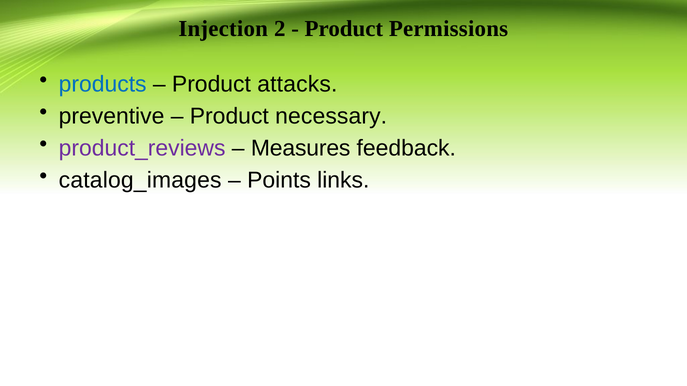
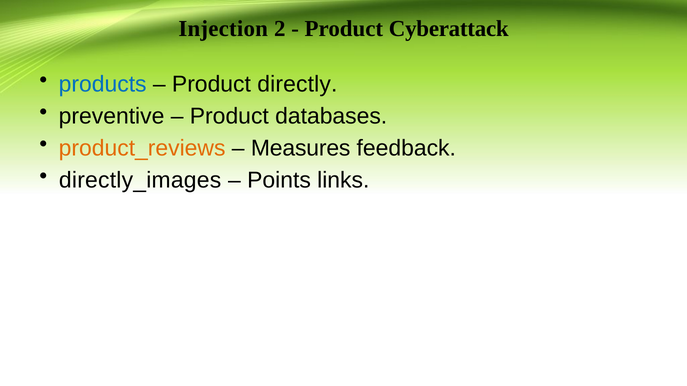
Permissions: Permissions -> Cyberattack
attacks: attacks -> directly
necessary: necessary -> databases
product_reviews colour: purple -> orange
catalog_images: catalog_images -> directly_images
